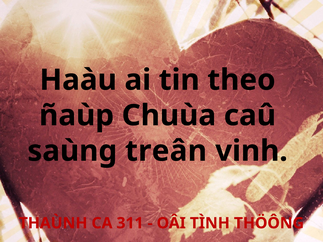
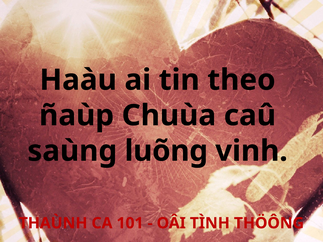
treân: treân -> luõng
311: 311 -> 101
